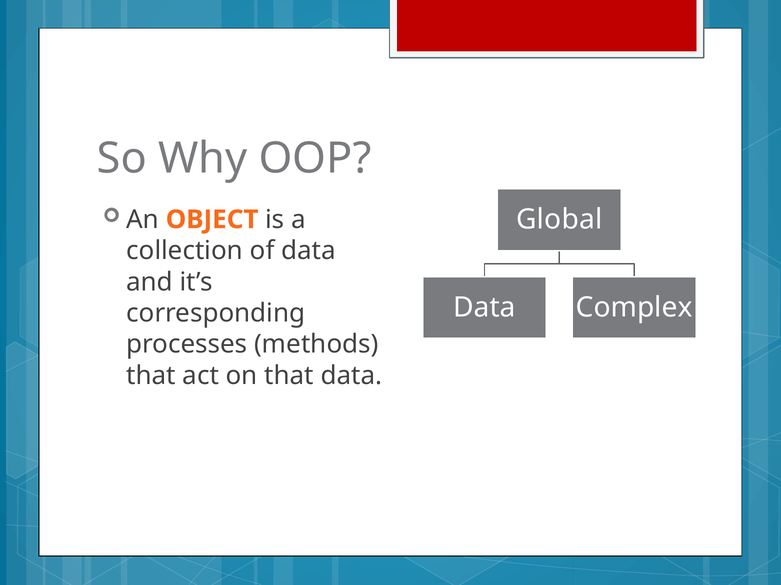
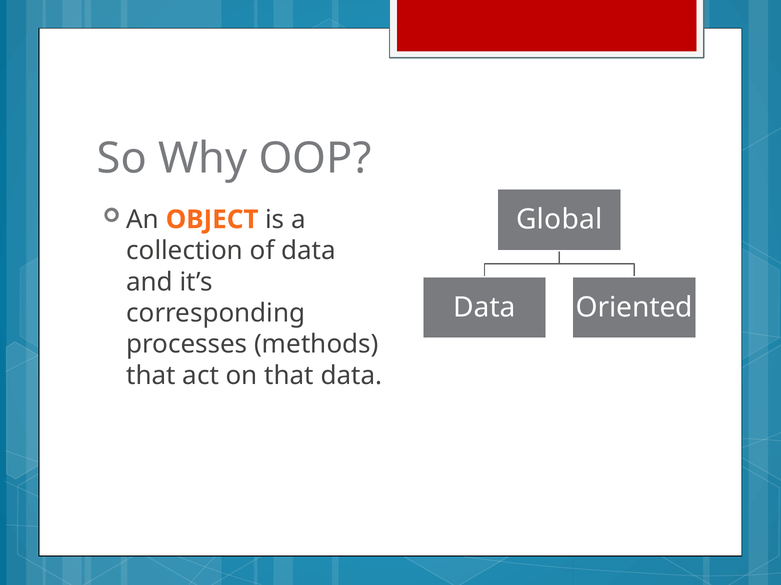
Complex: Complex -> Oriented
